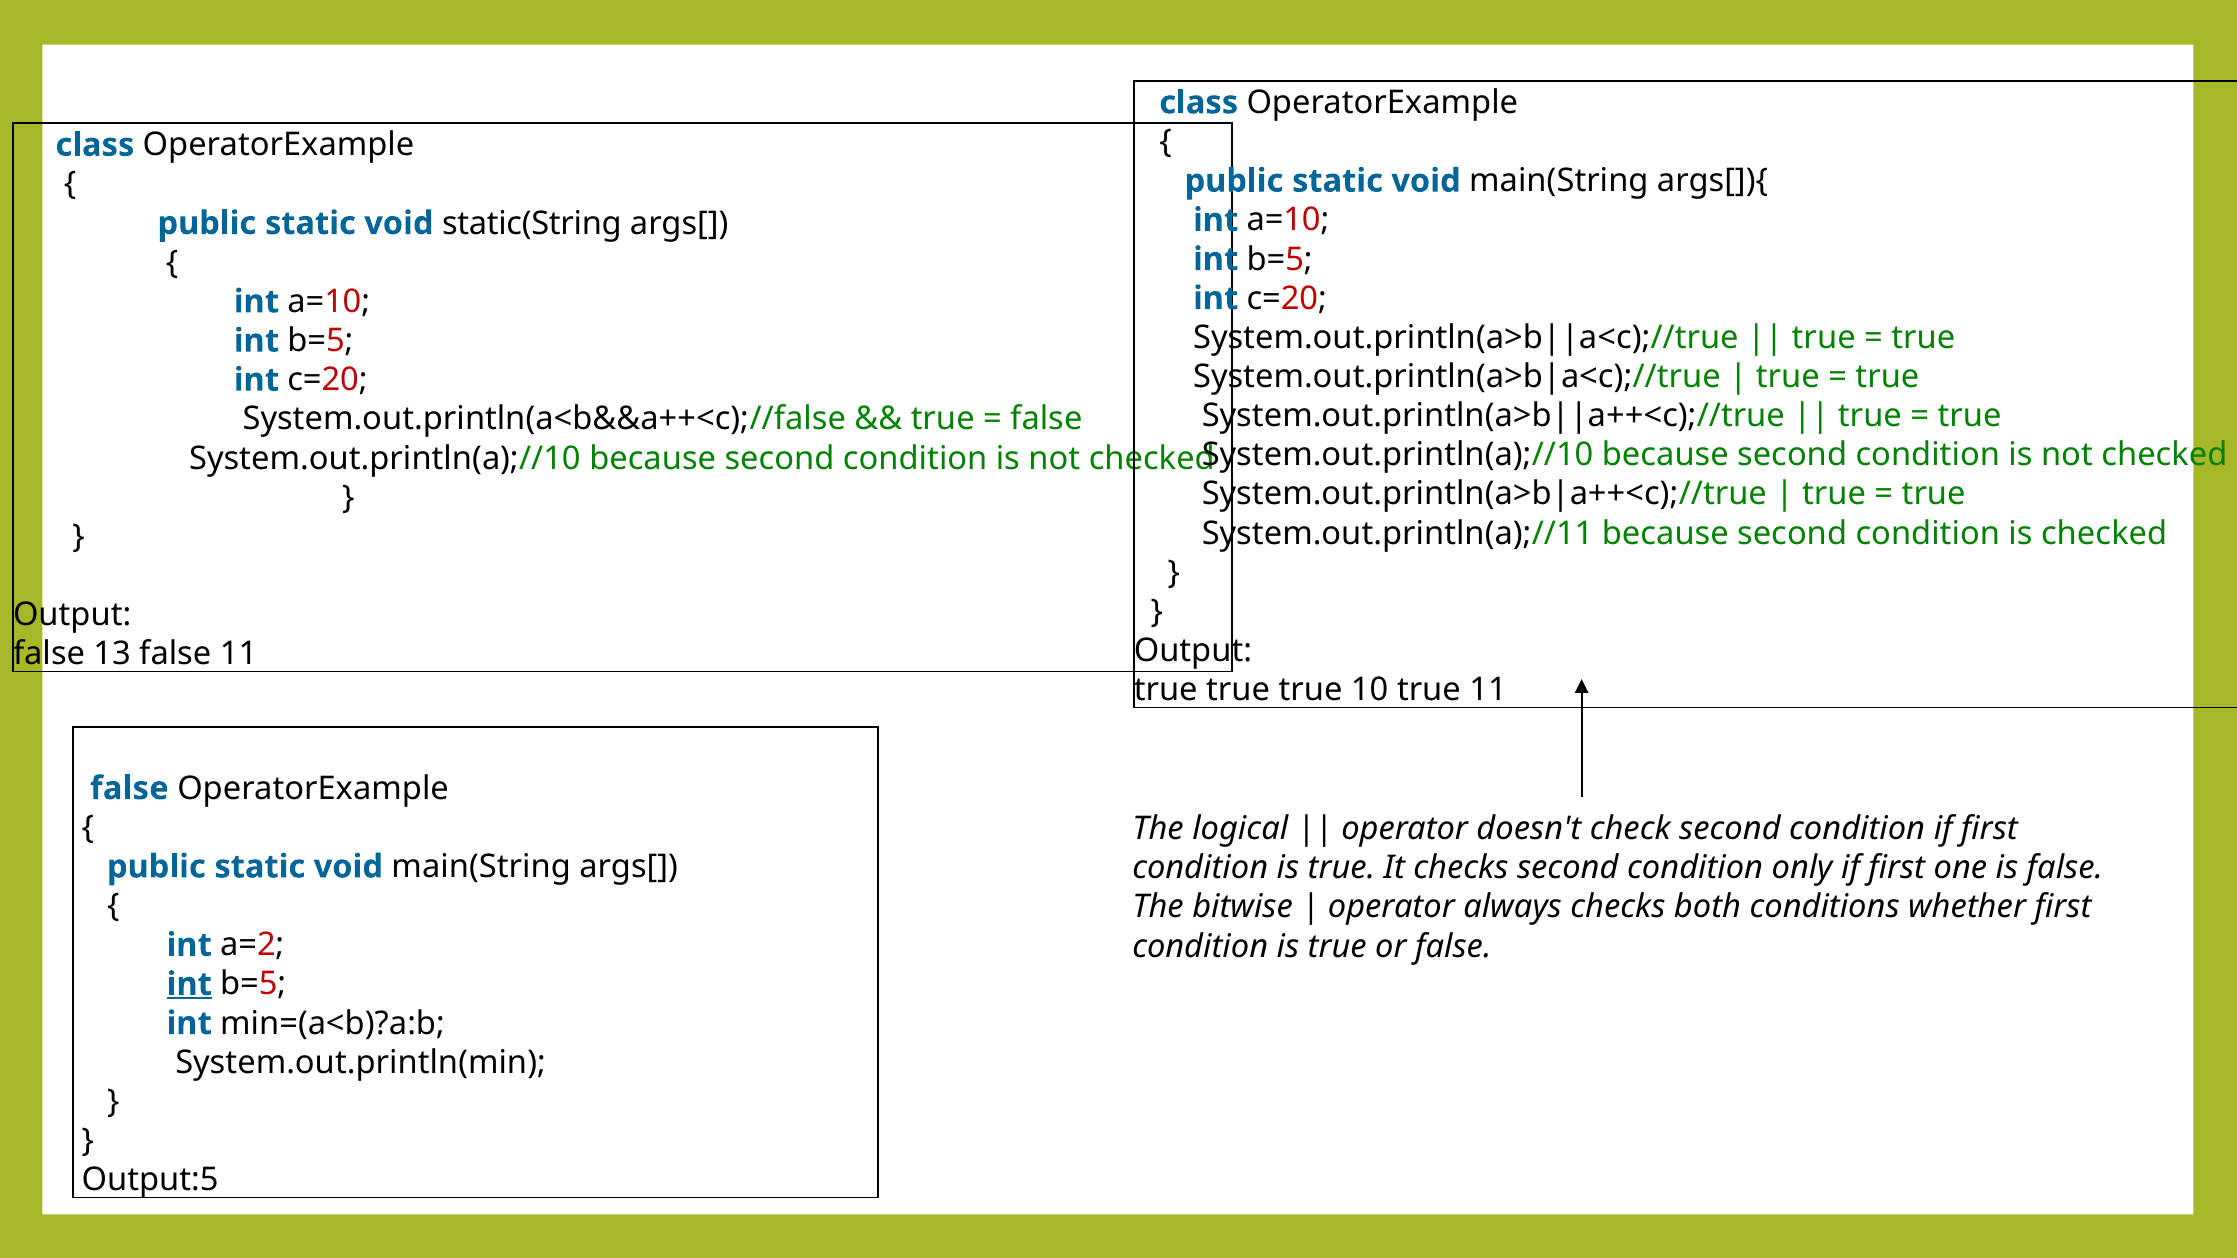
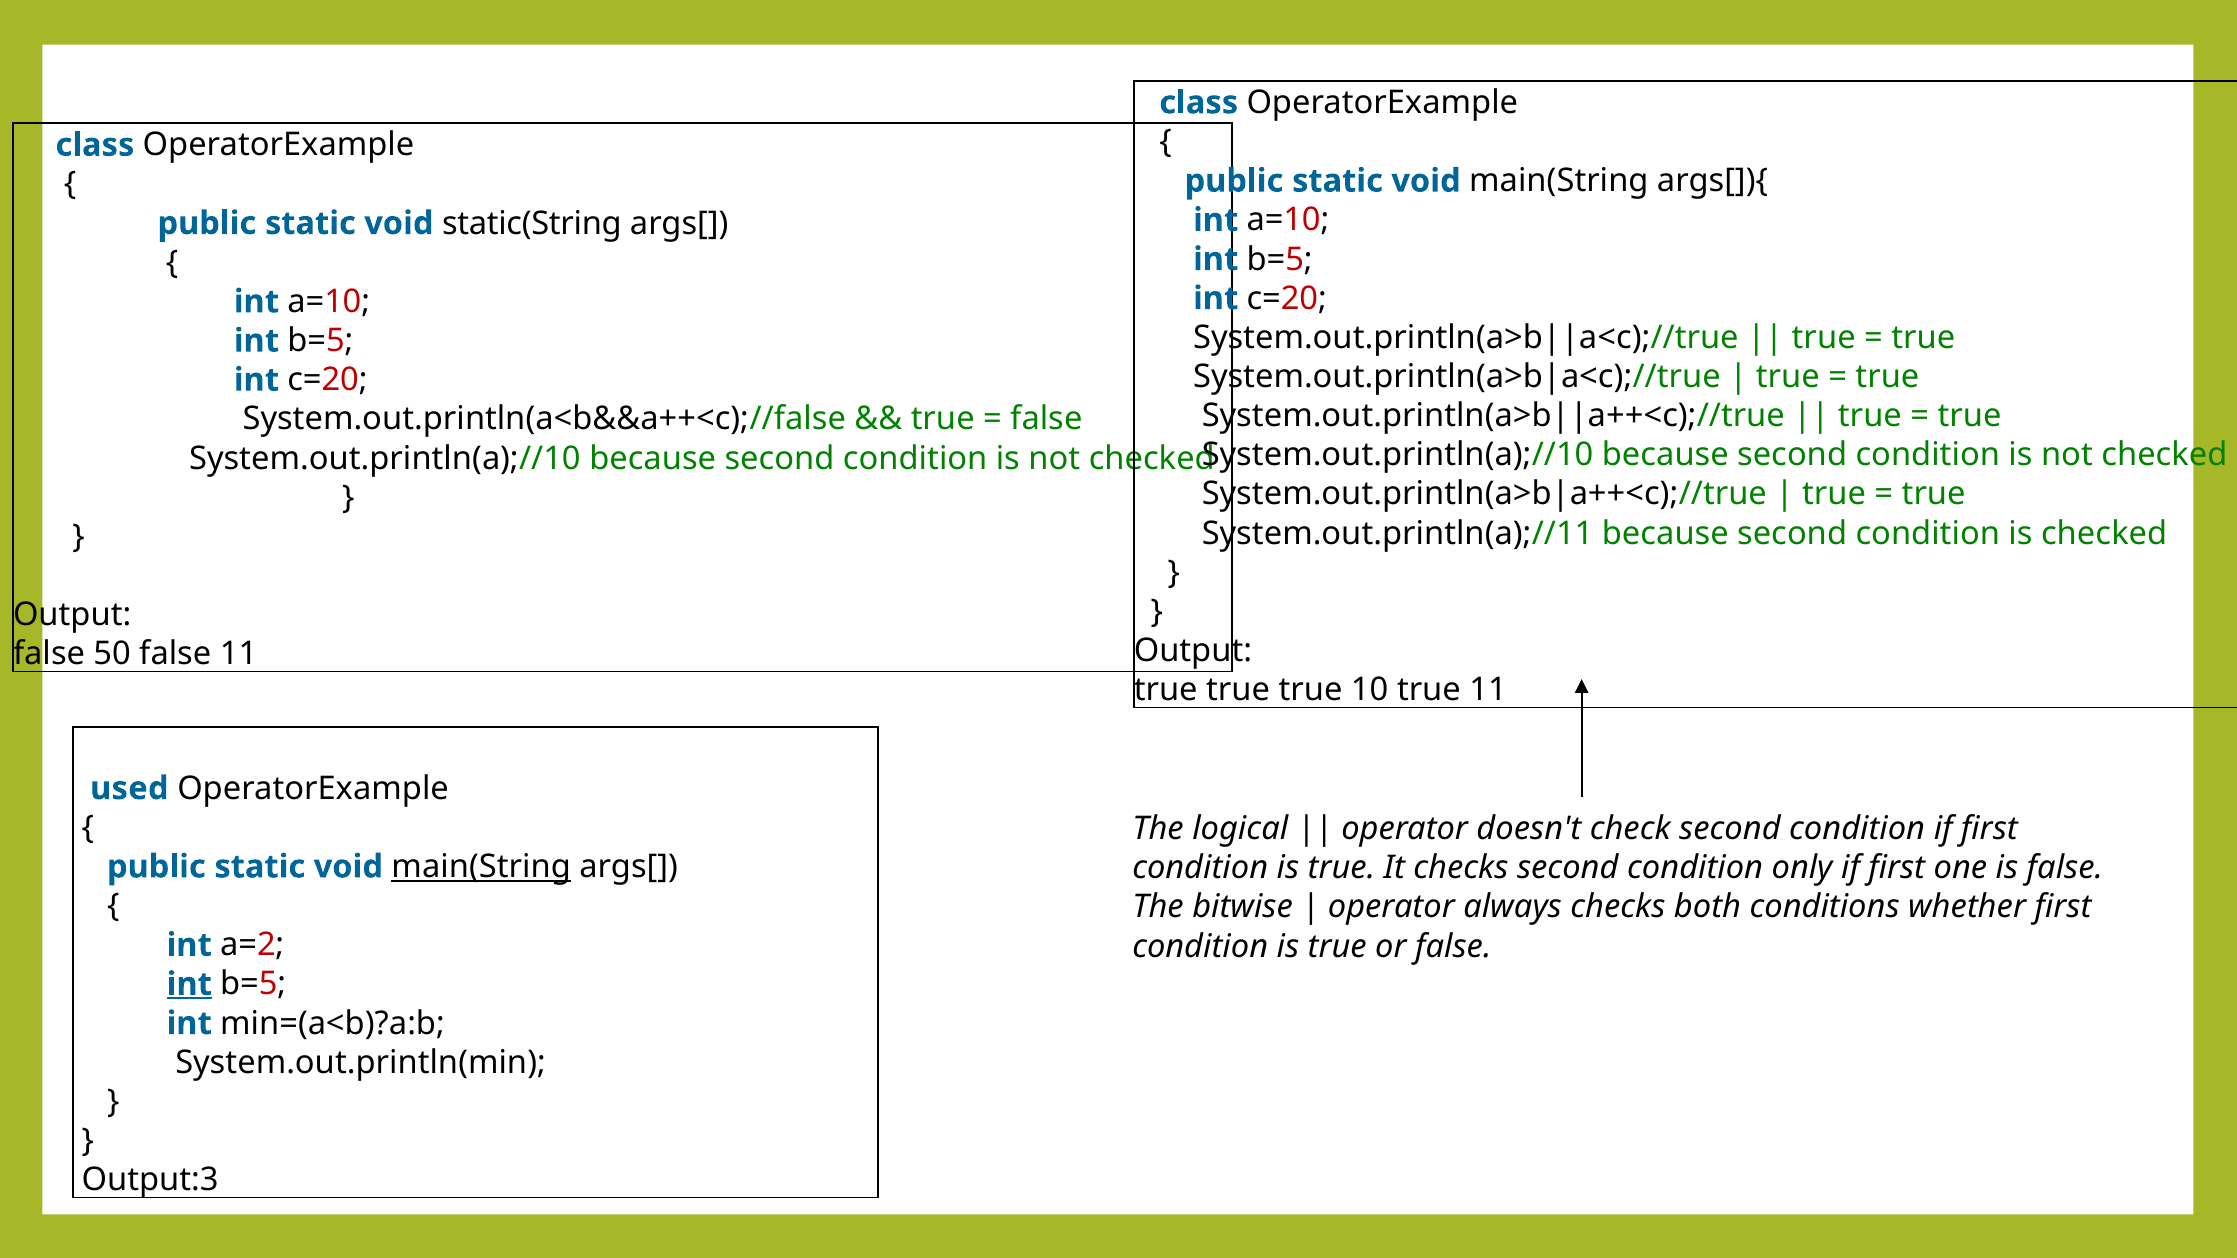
13: 13 -> 50
false at (129, 789): false -> used
main(String at (481, 867) underline: none -> present
Output:5: Output:5 -> Output:3
